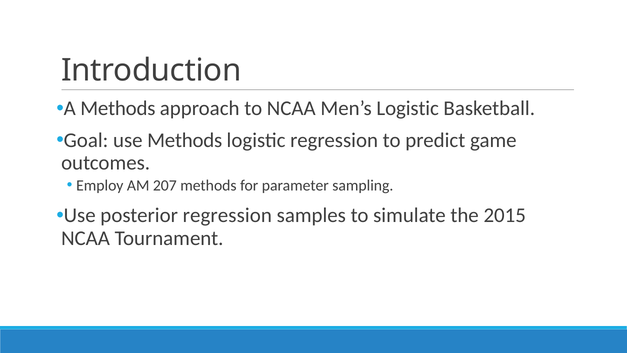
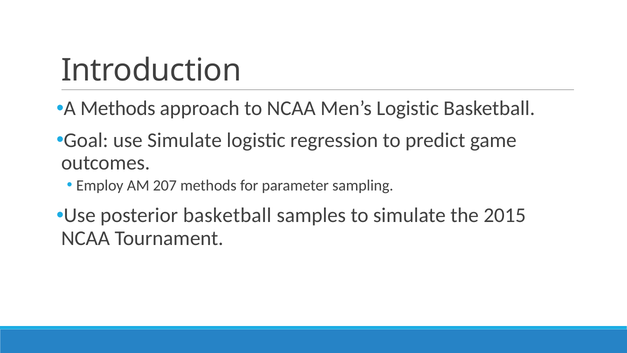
use Methods: Methods -> Simulate
posterior regression: regression -> basketball
